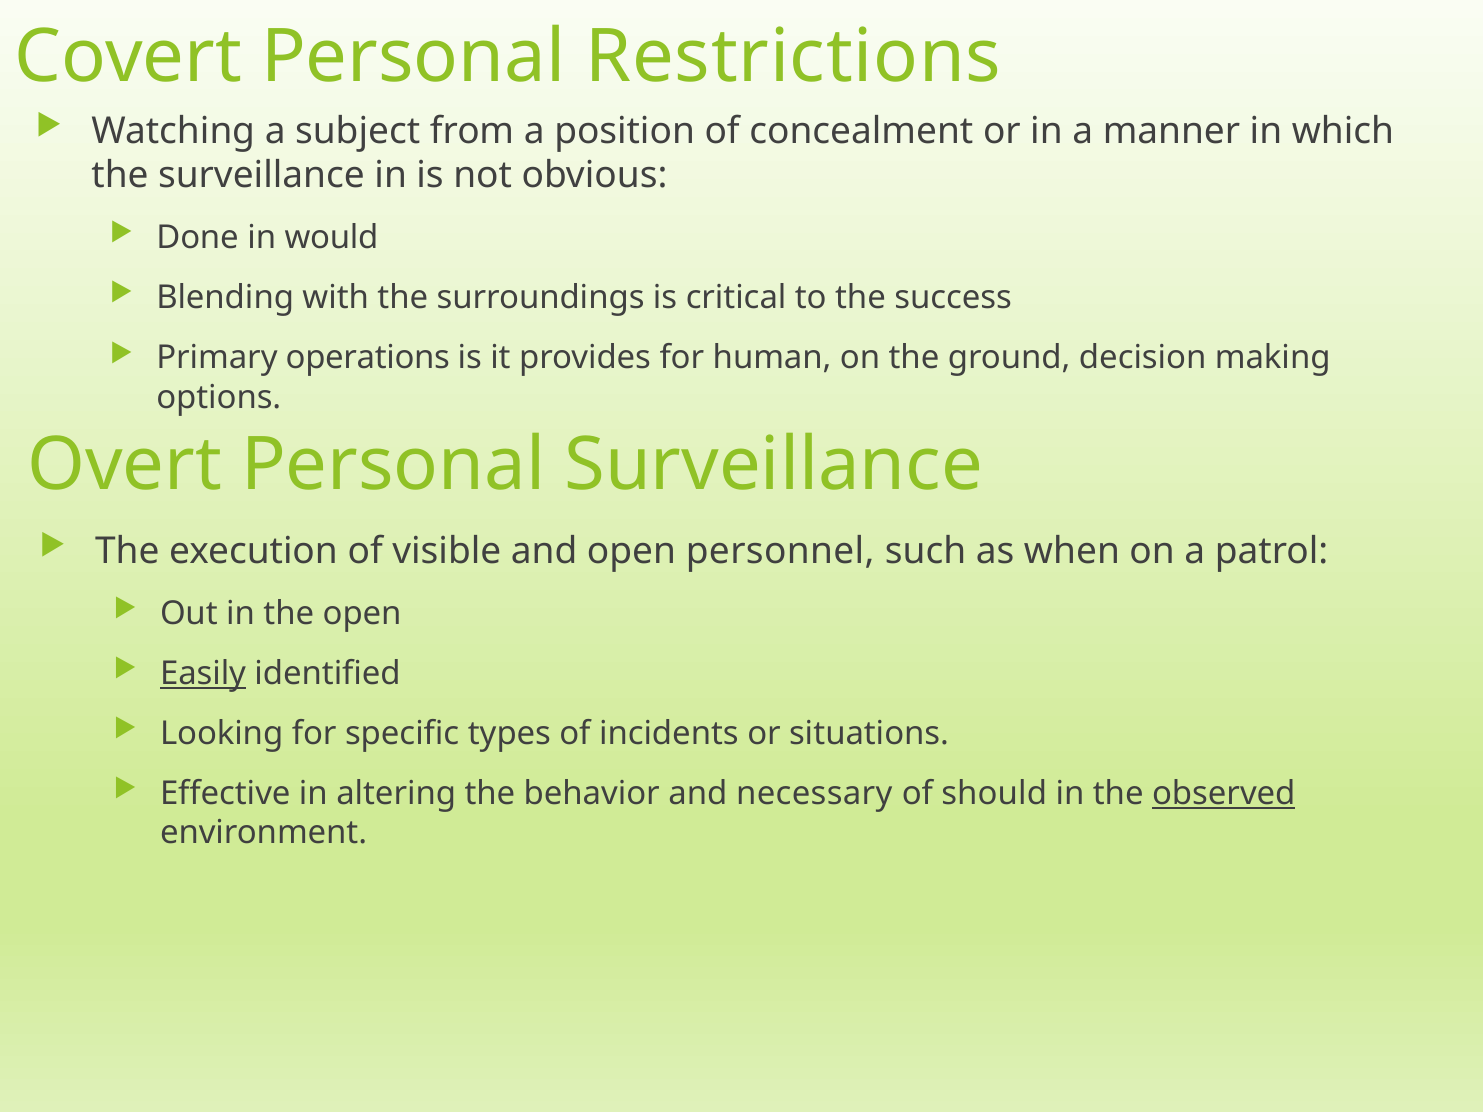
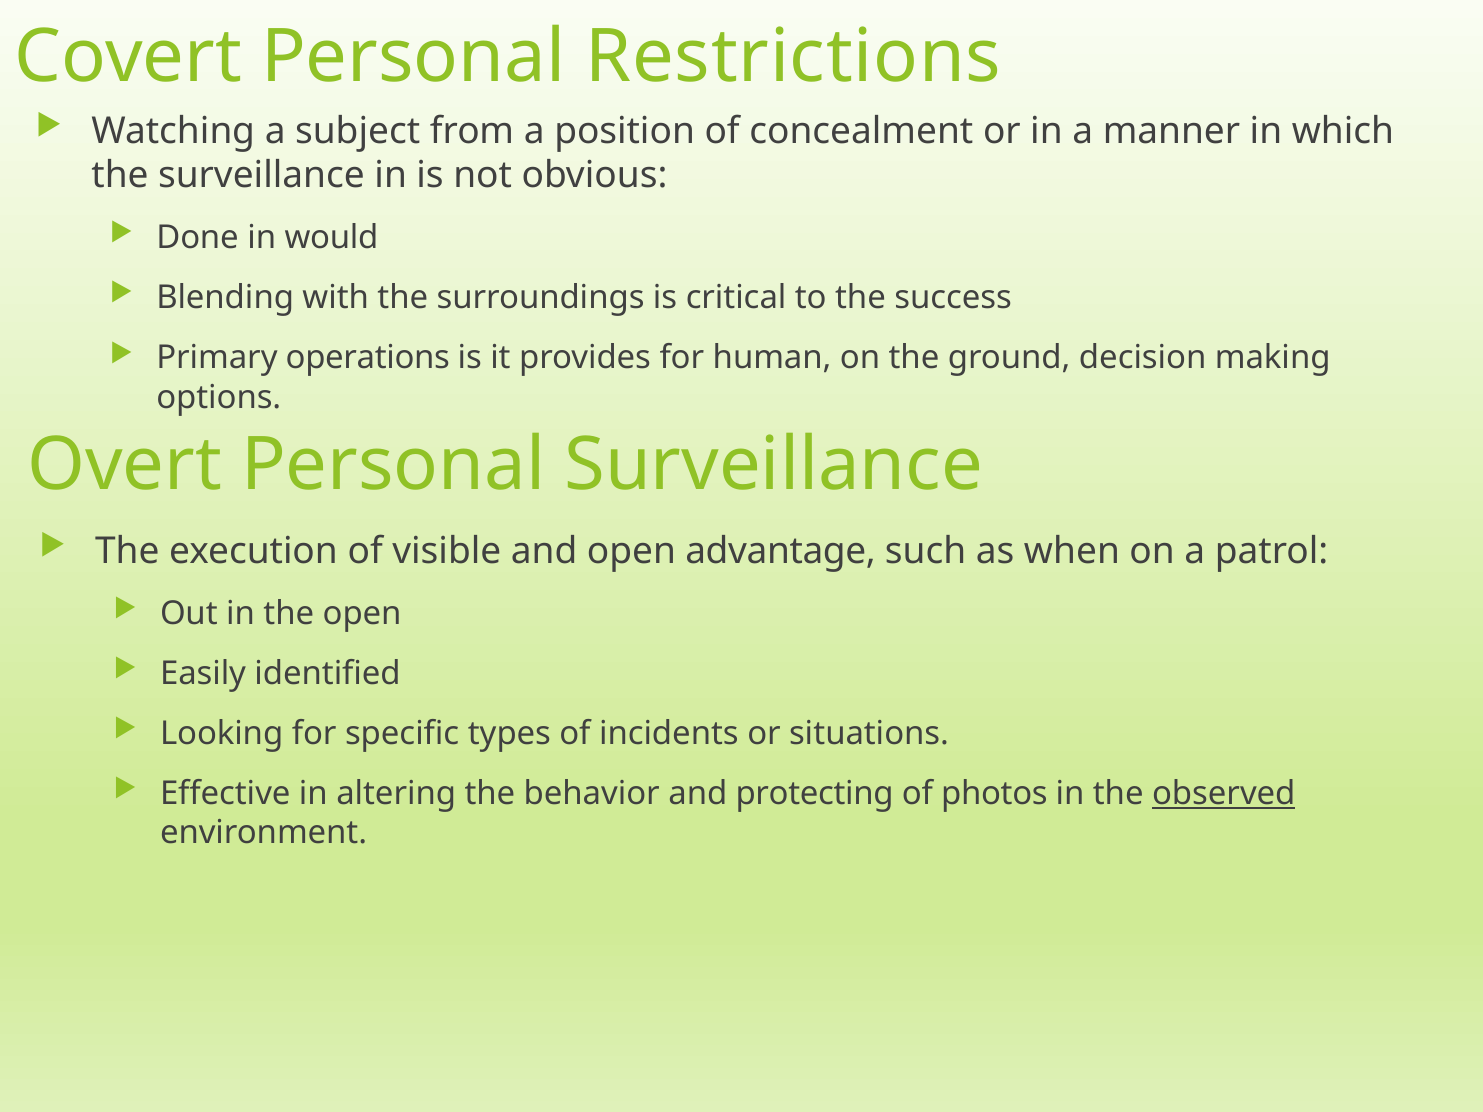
personnel: personnel -> advantage
Easily underline: present -> none
necessary: necessary -> protecting
should: should -> photos
